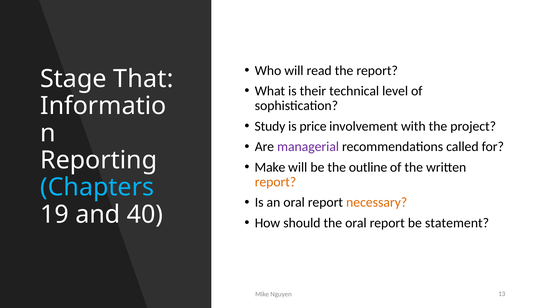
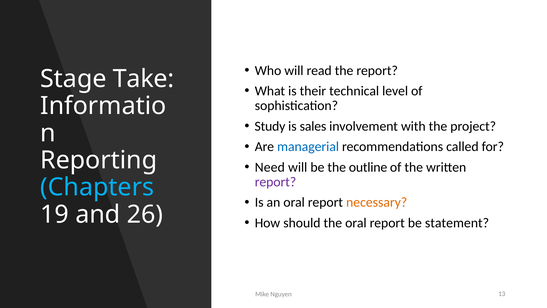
That: That -> Take
price: price -> sales
managerial colour: purple -> blue
Make: Make -> Need
report at (275, 182) colour: orange -> purple
40: 40 -> 26
